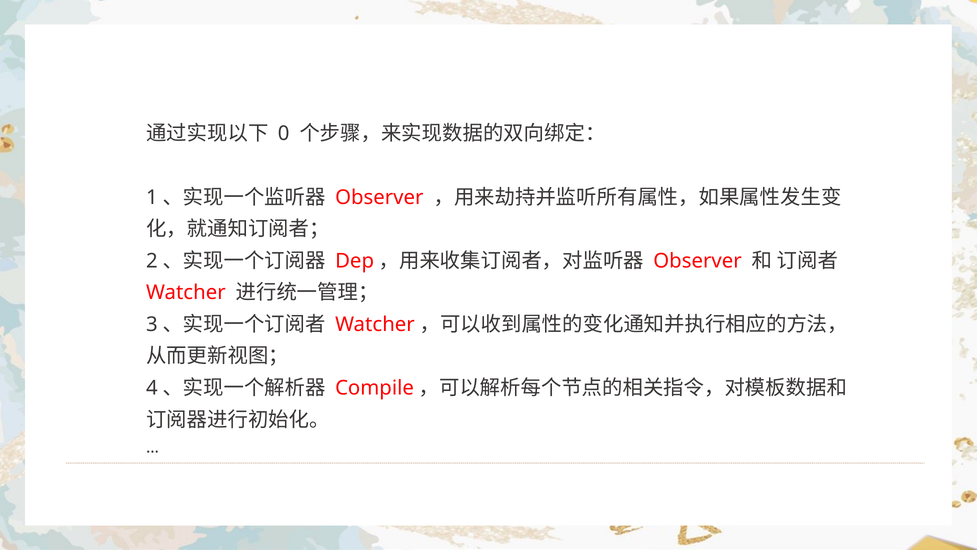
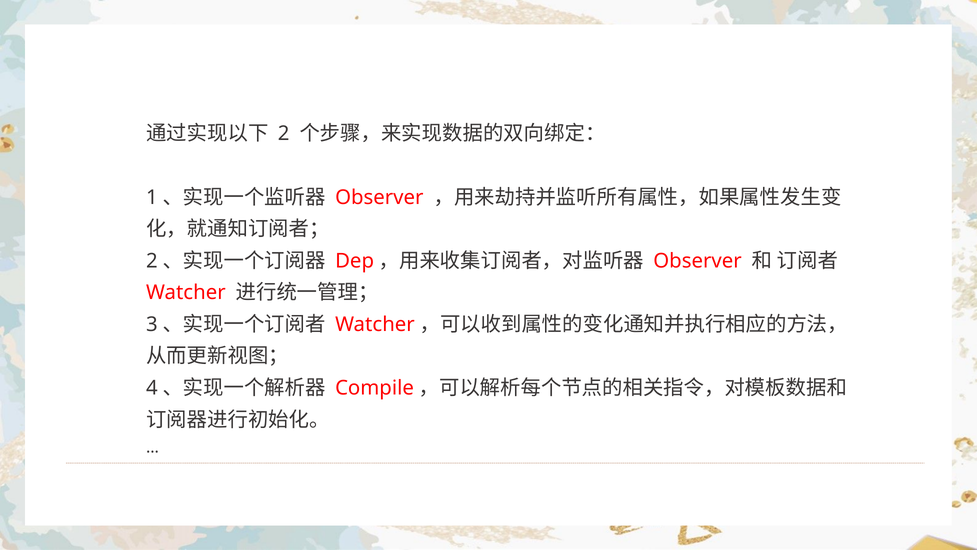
0 at (284, 134): 0 -> 2
